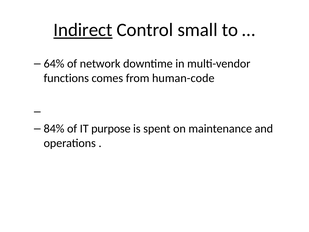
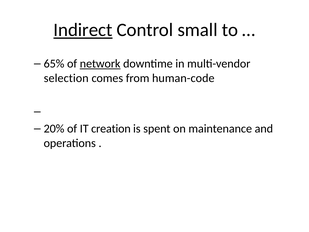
64%: 64% -> 65%
network underline: none -> present
functions: functions -> selection
84%: 84% -> 20%
purpose: purpose -> creation
